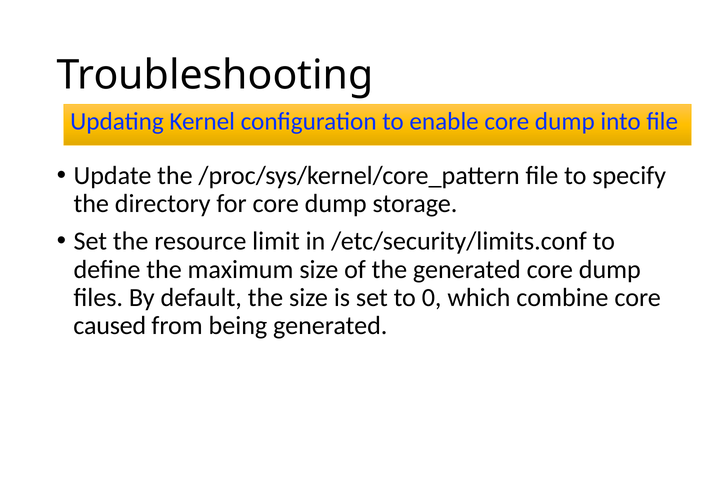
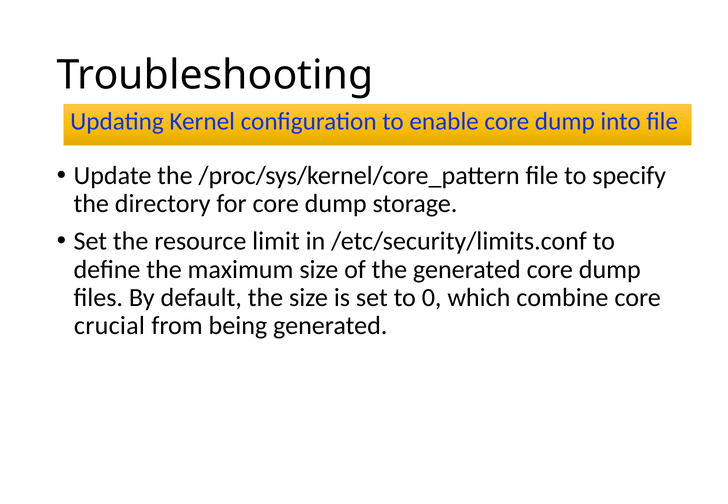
caused: caused -> crucial
